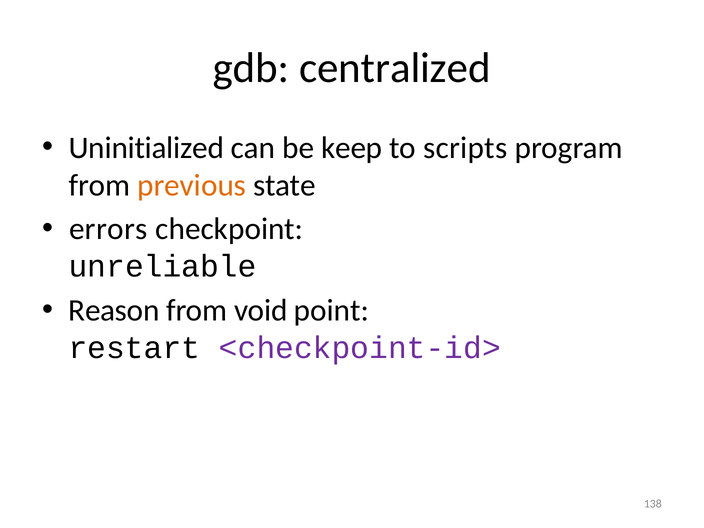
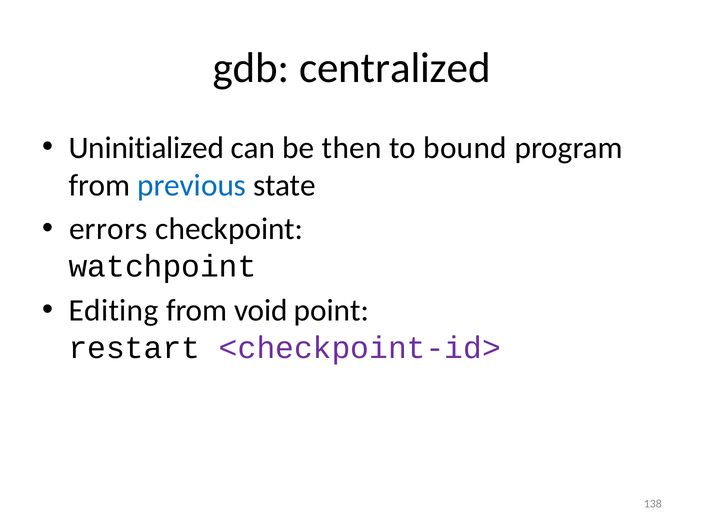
keep: keep -> then
scripts: scripts -> bound
previous colour: orange -> blue
unreliable: unreliable -> watchpoint
Reason: Reason -> Editing
